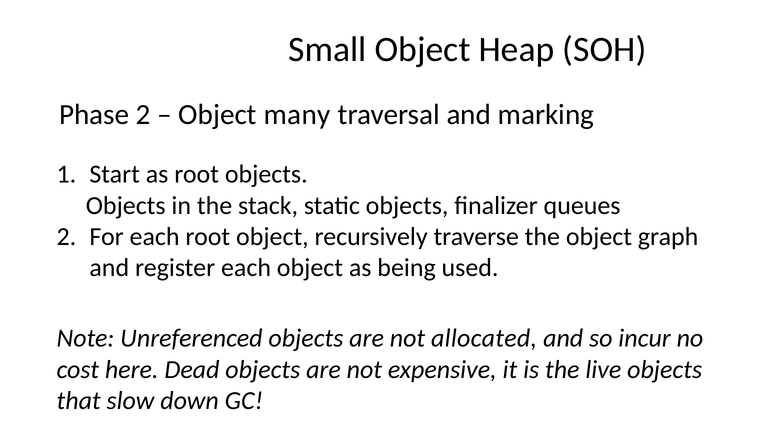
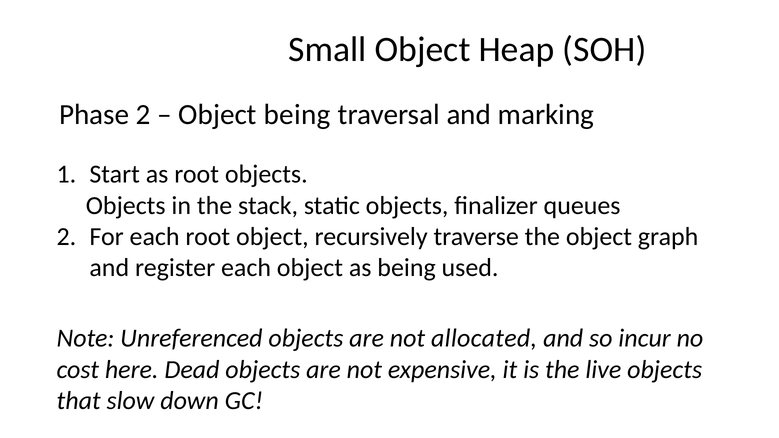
Object many: many -> being
